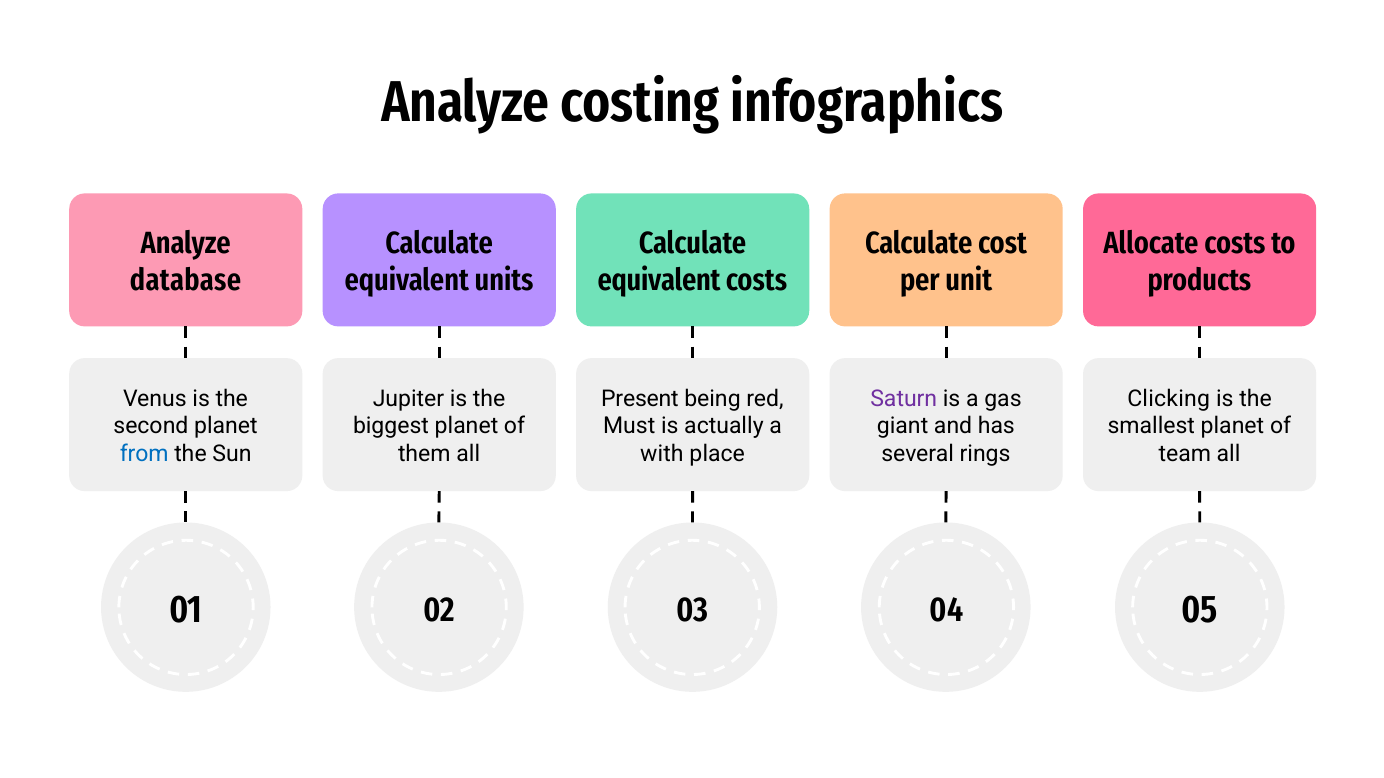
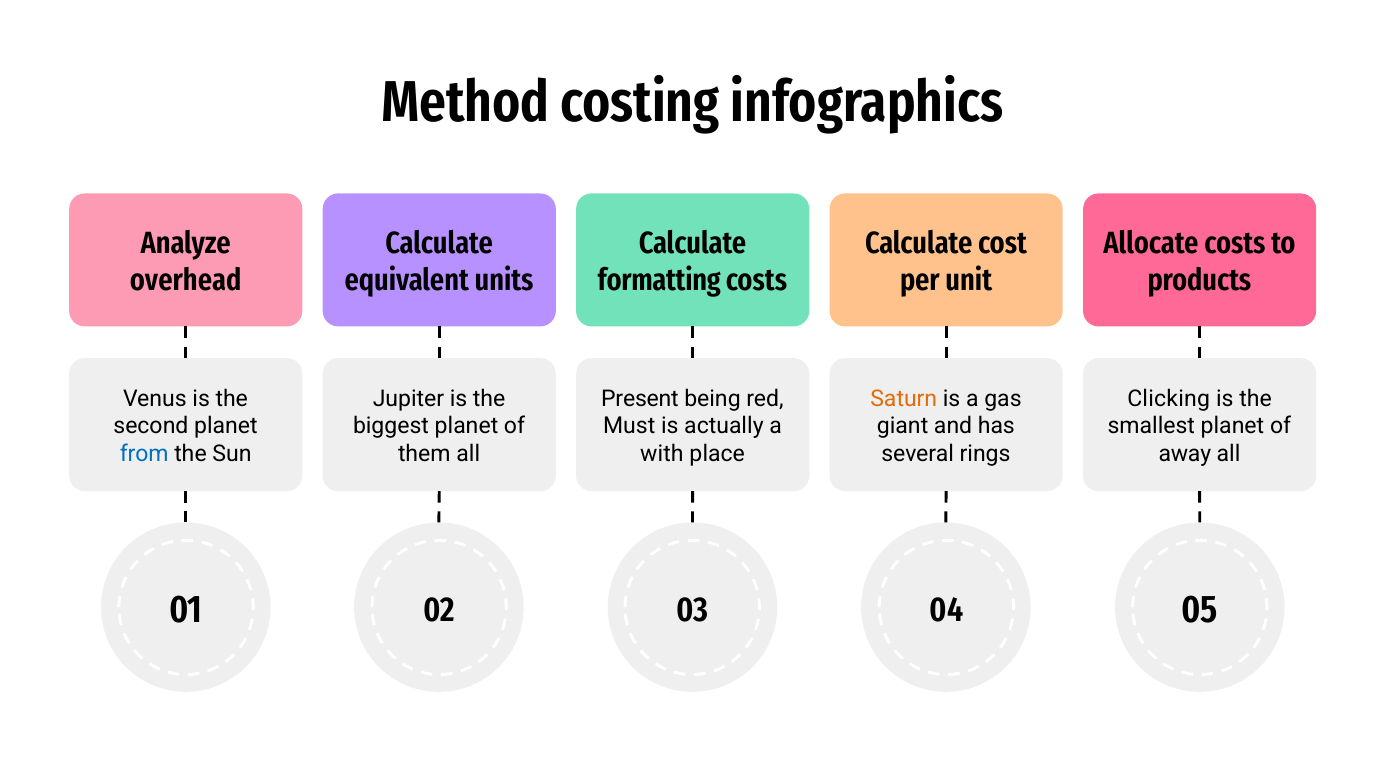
Analyze at (466, 102): Analyze -> Method
database: database -> overhead
equivalent at (659, 281): equivalent -> formatting
Saturn colour: purple -> orange
team: team -> away
